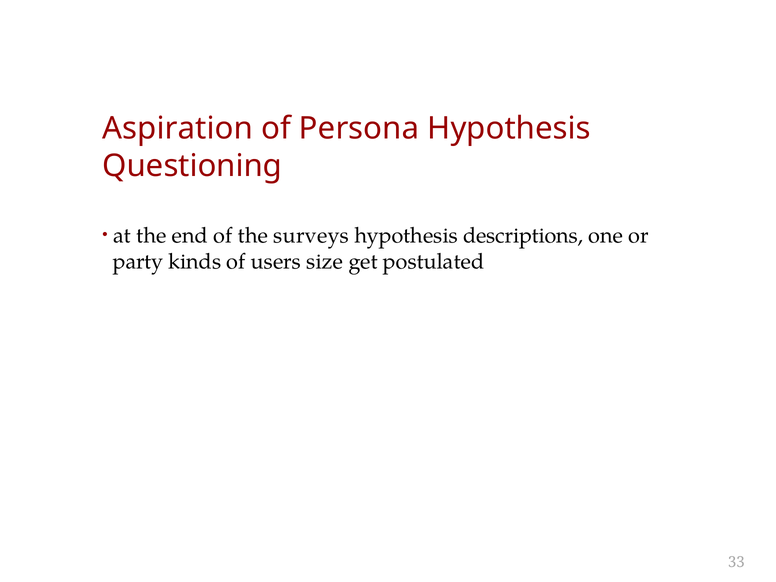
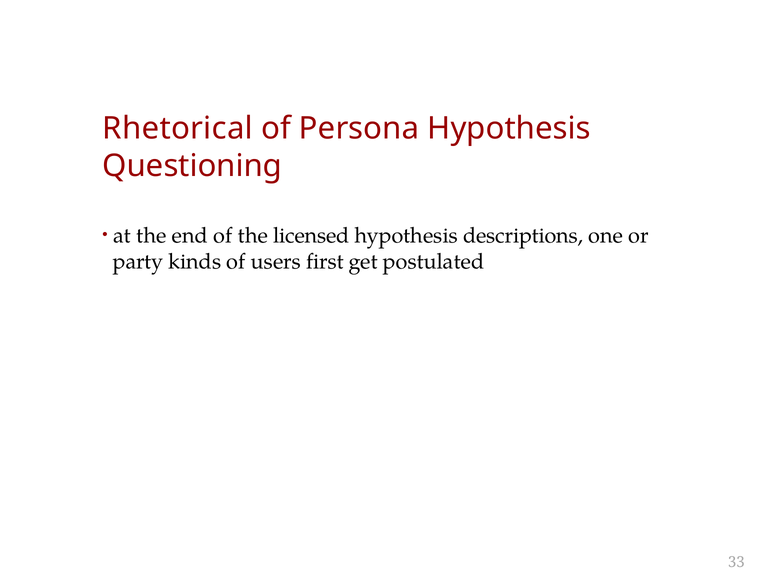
Aspiration: Aspiration -> Rhetorical
surveys: surveys -> licensed
size: size -> first
